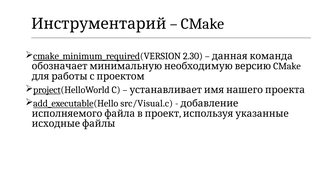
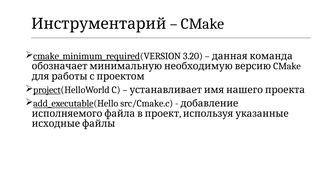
2.30: 2.30 -> 3.20
src/Visual.c: src/Visual.c -> src/Cmake.c
